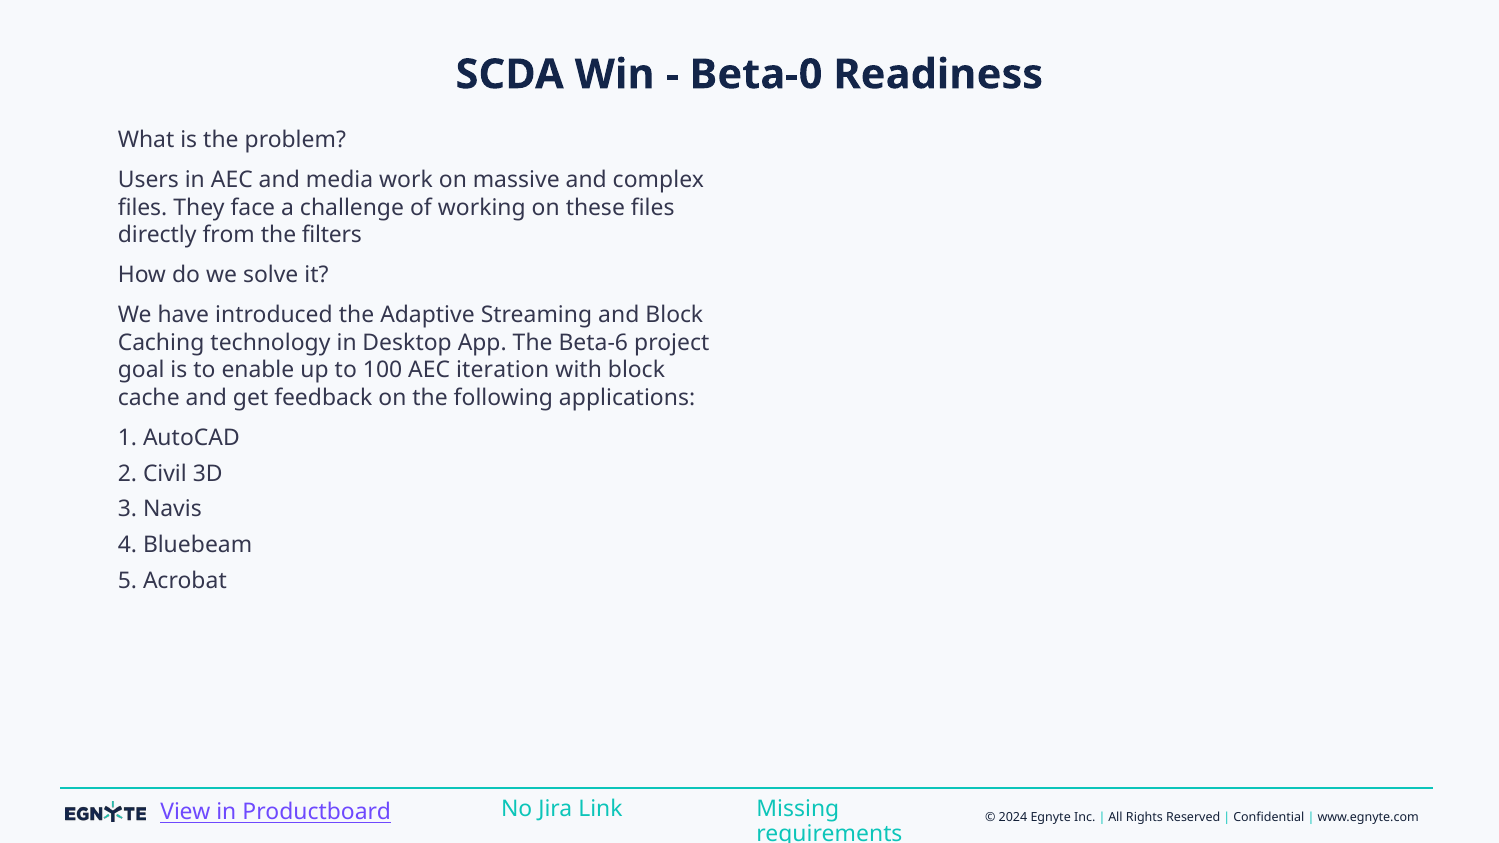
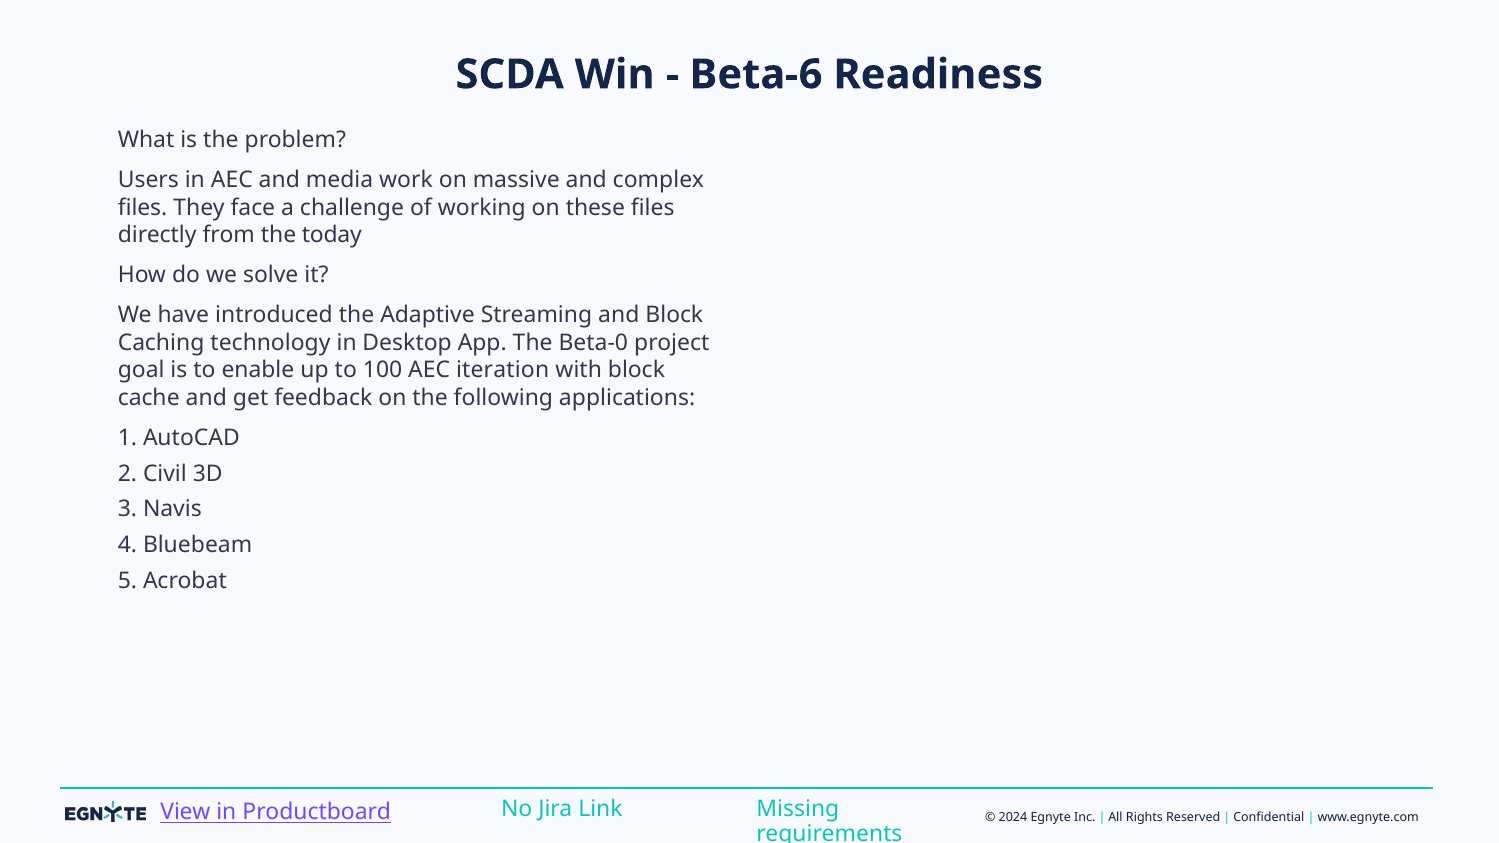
Beta-0: Beta-0 -> Beta-6
filters: filters -> today
Beta-6: Beta-6 -> Beta-0
